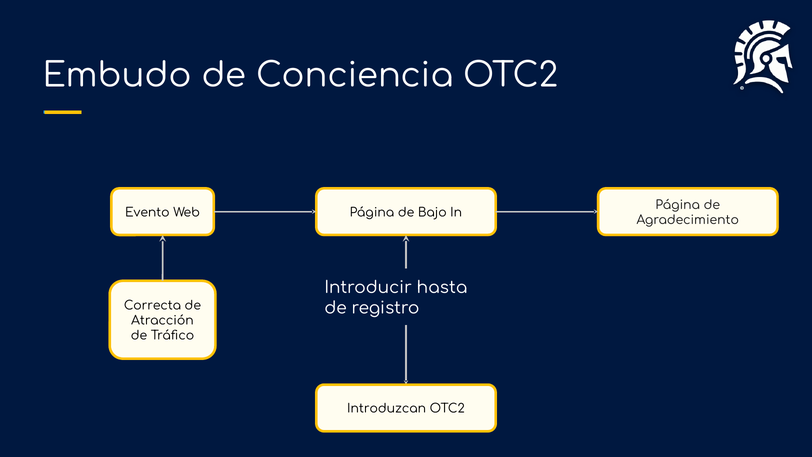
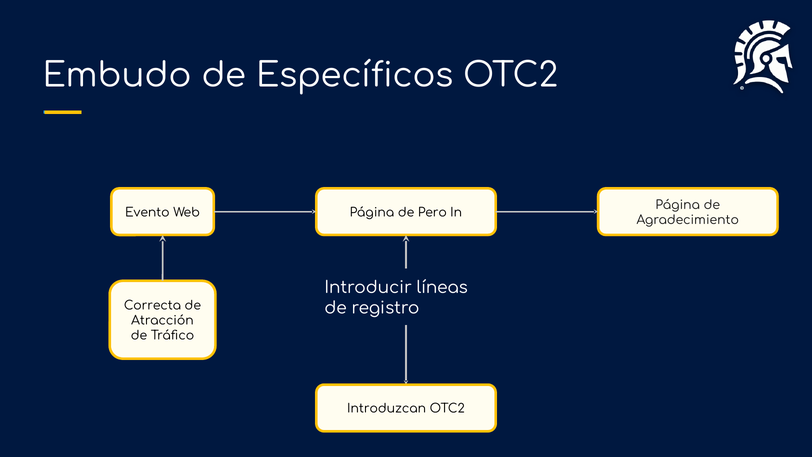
Conciencia: Conciencia -> Específicos
Bajo: Bajo -> Pero
hasta: hasta -> líneas
